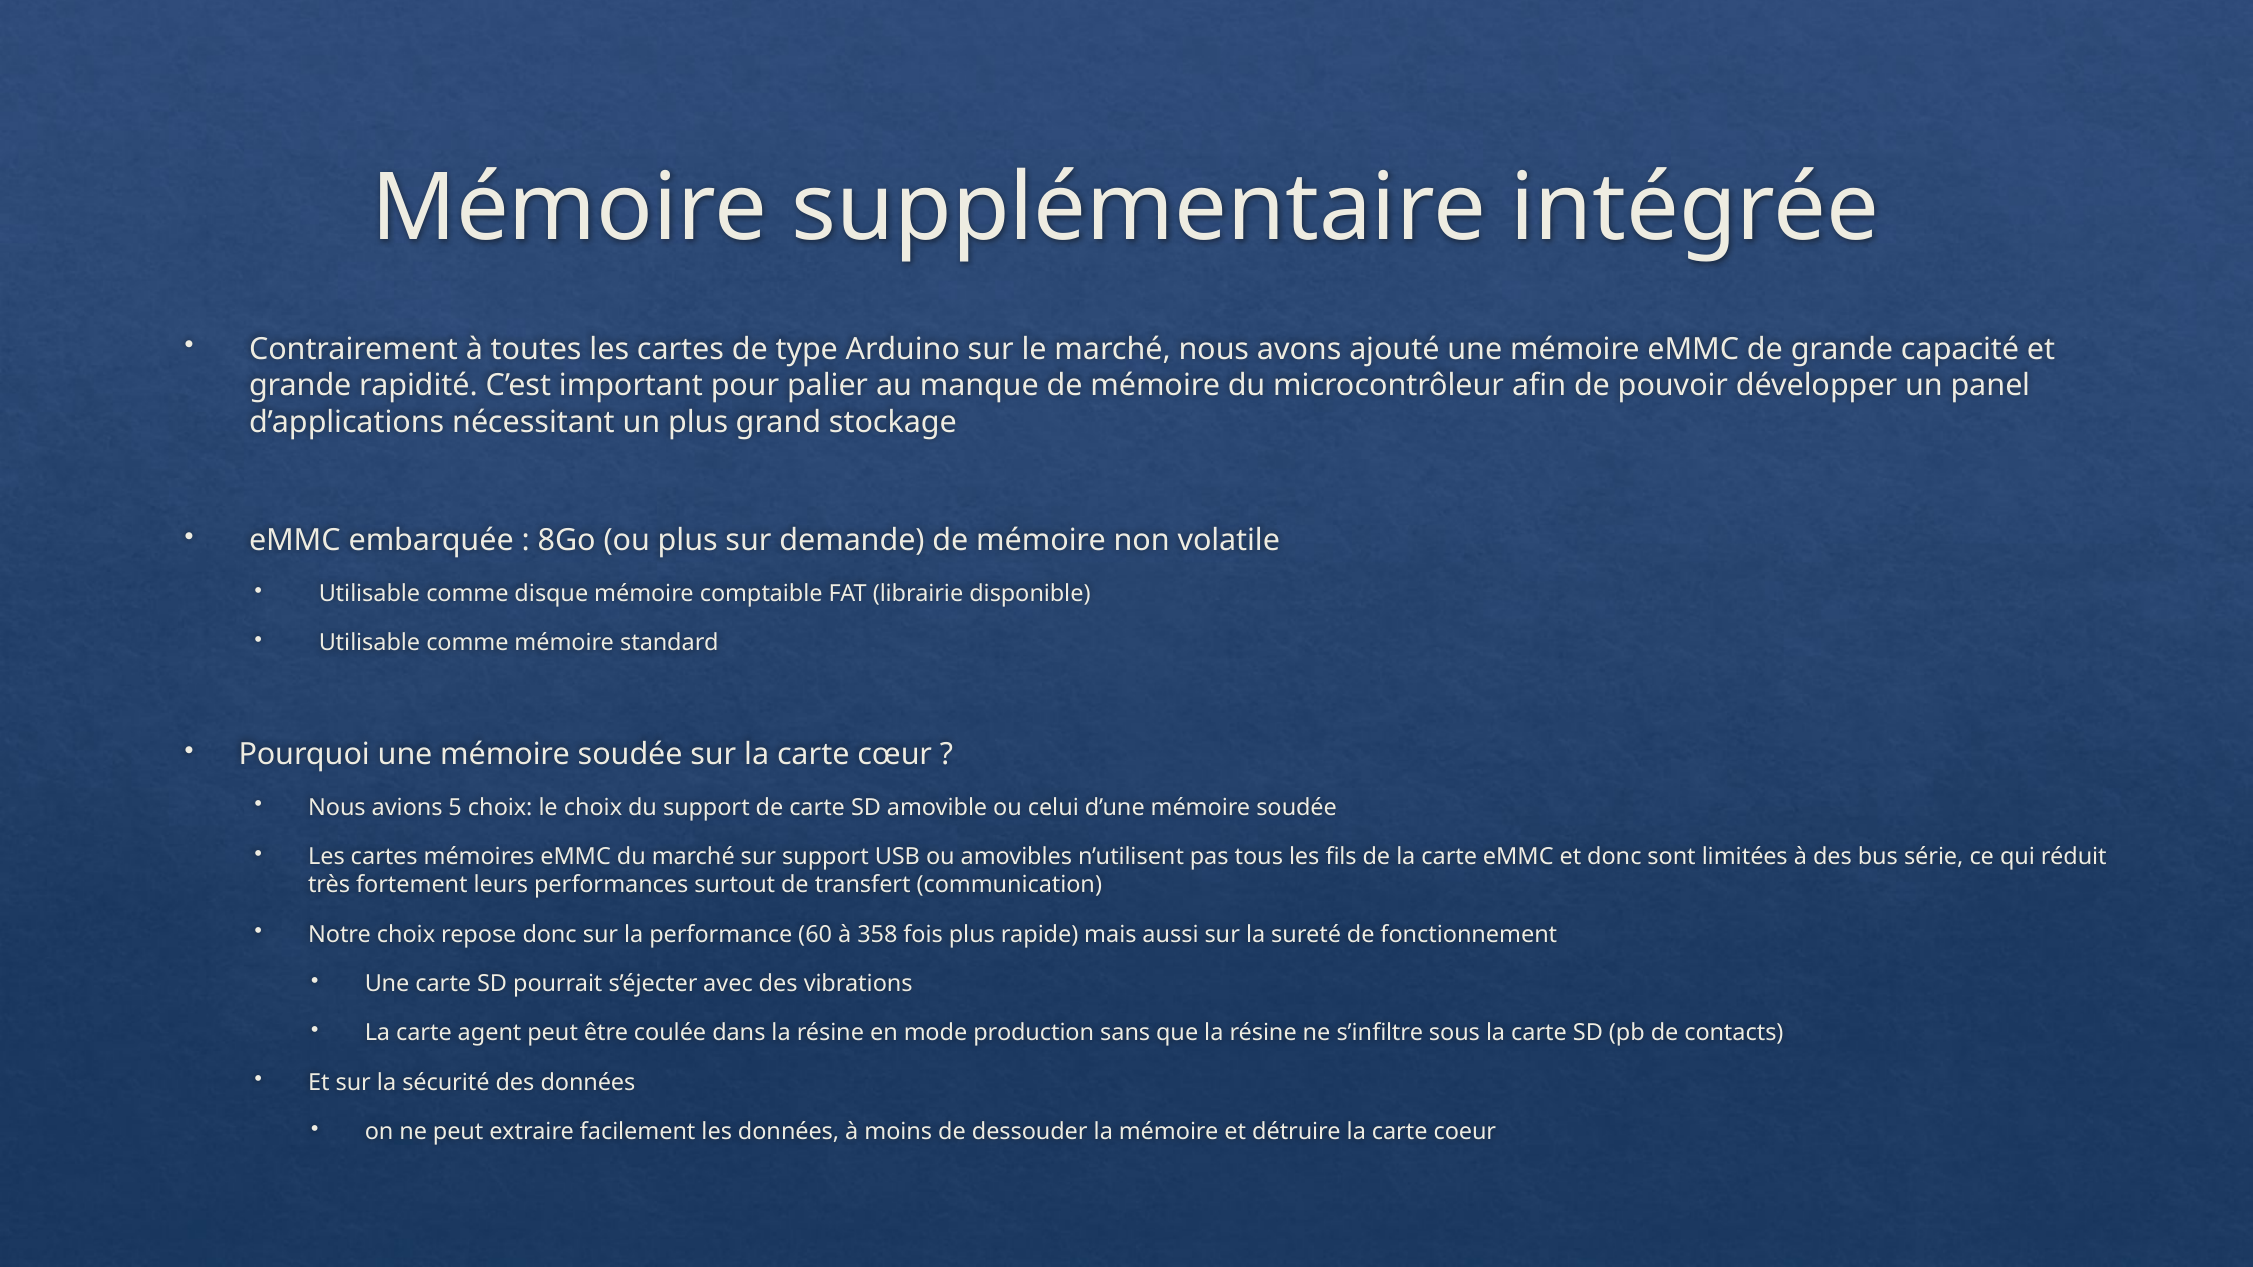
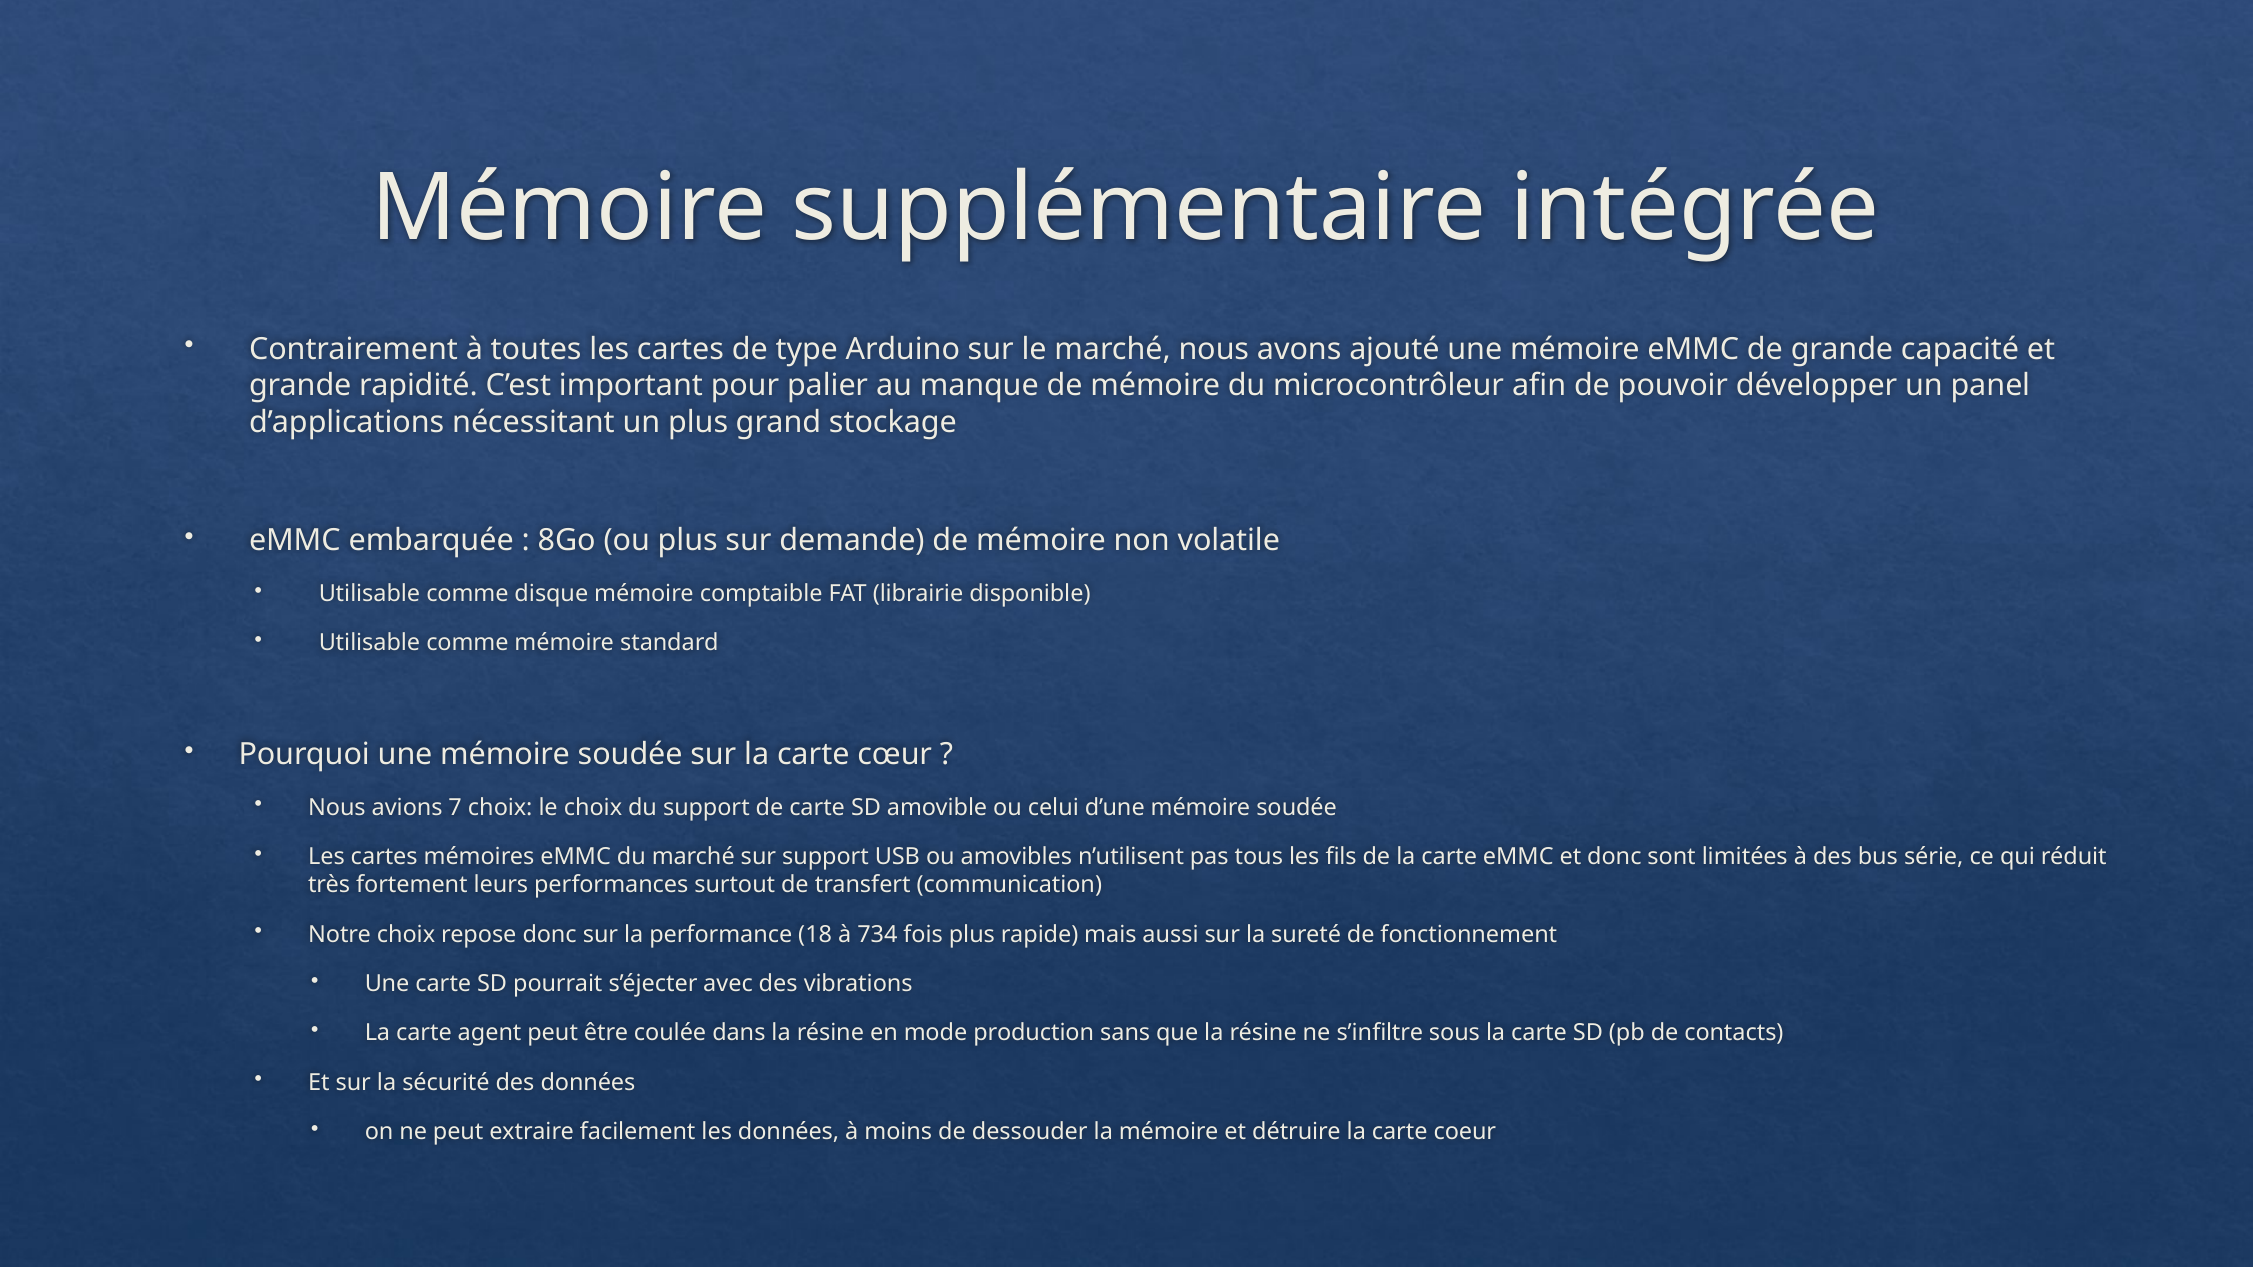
5: 5 -> 7
60: 60 -> 18
358: 358 -> 734
